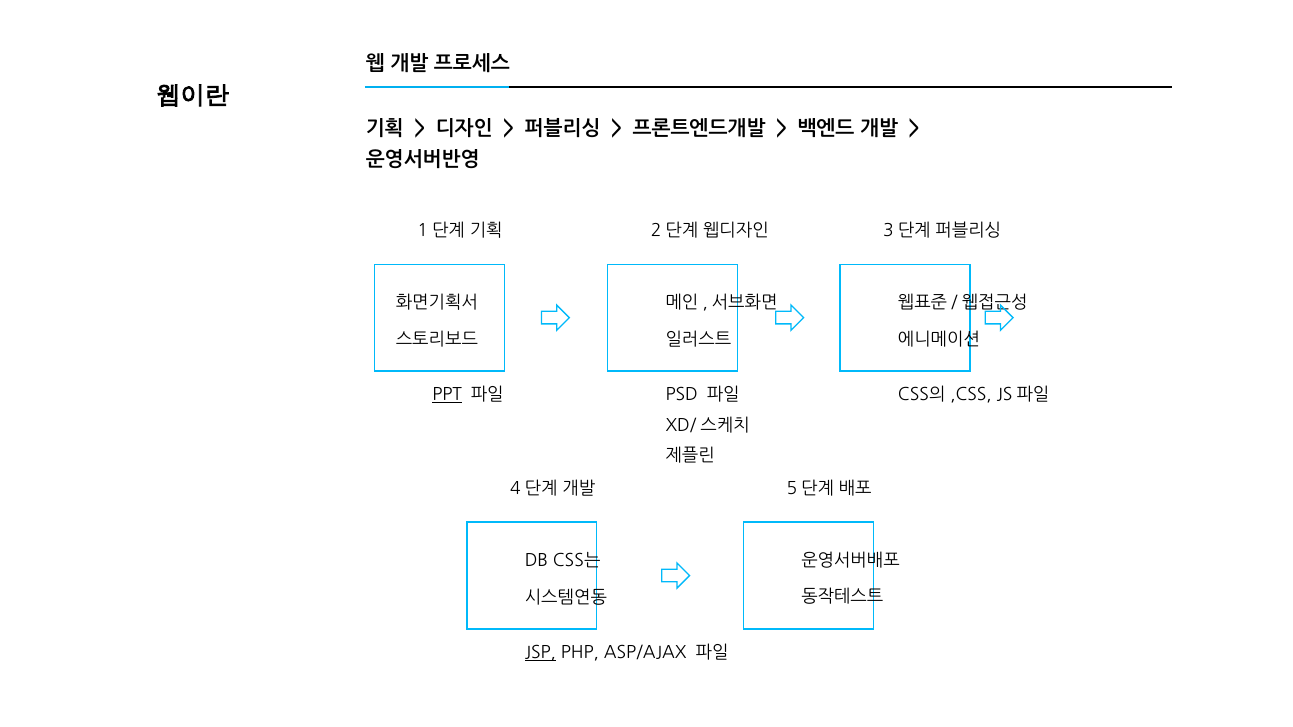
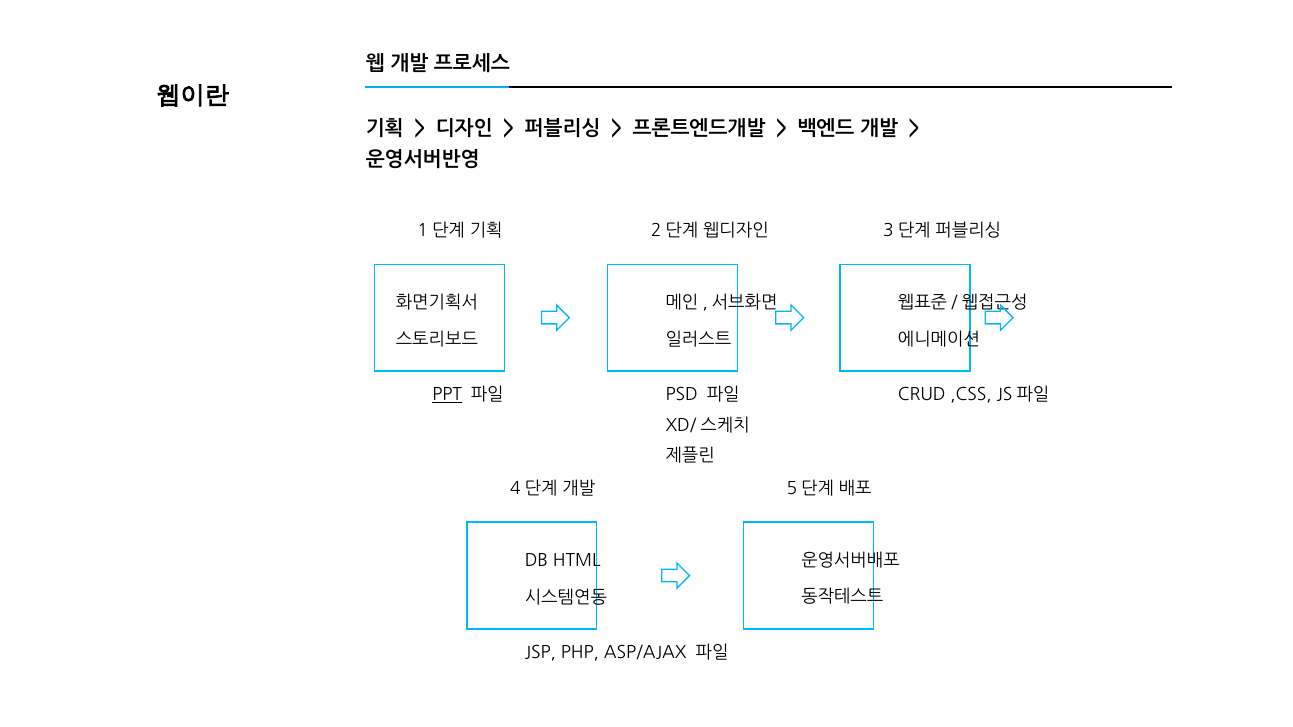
CSS의: CSS의 -> CRUD
CSS는: CSS는 -> HTML
JSP underline: present -> none
